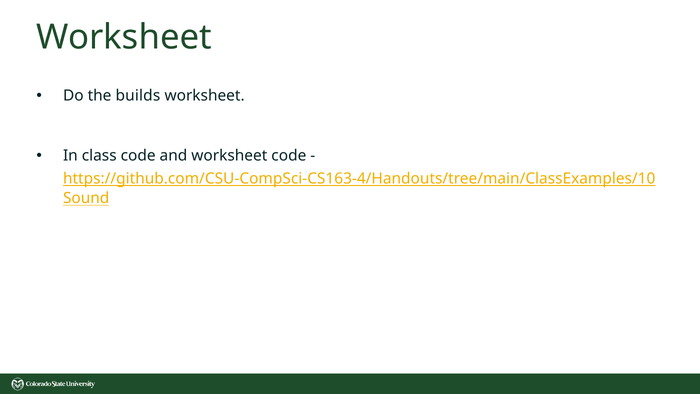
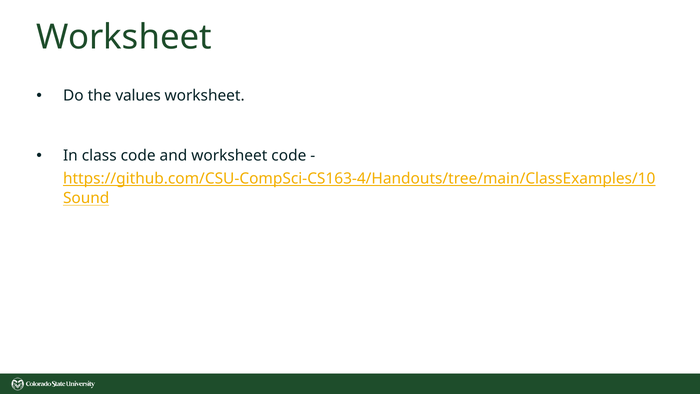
builds: builds -> values
